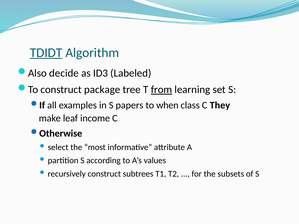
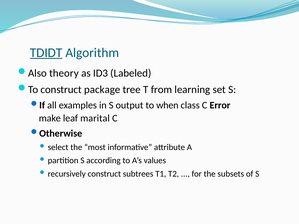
decide: decide -> theory
from underline: present -> none
papers: papers -> output
They: They -> Error
income: income -> marital
